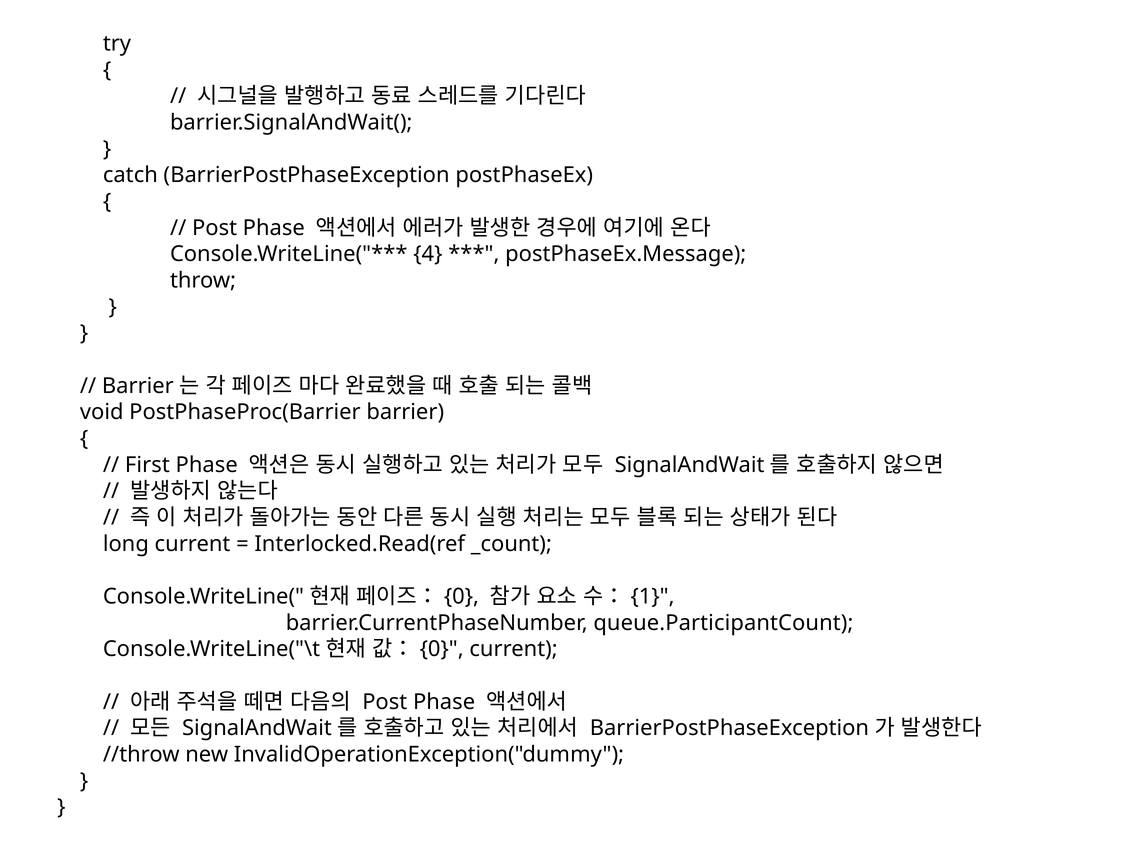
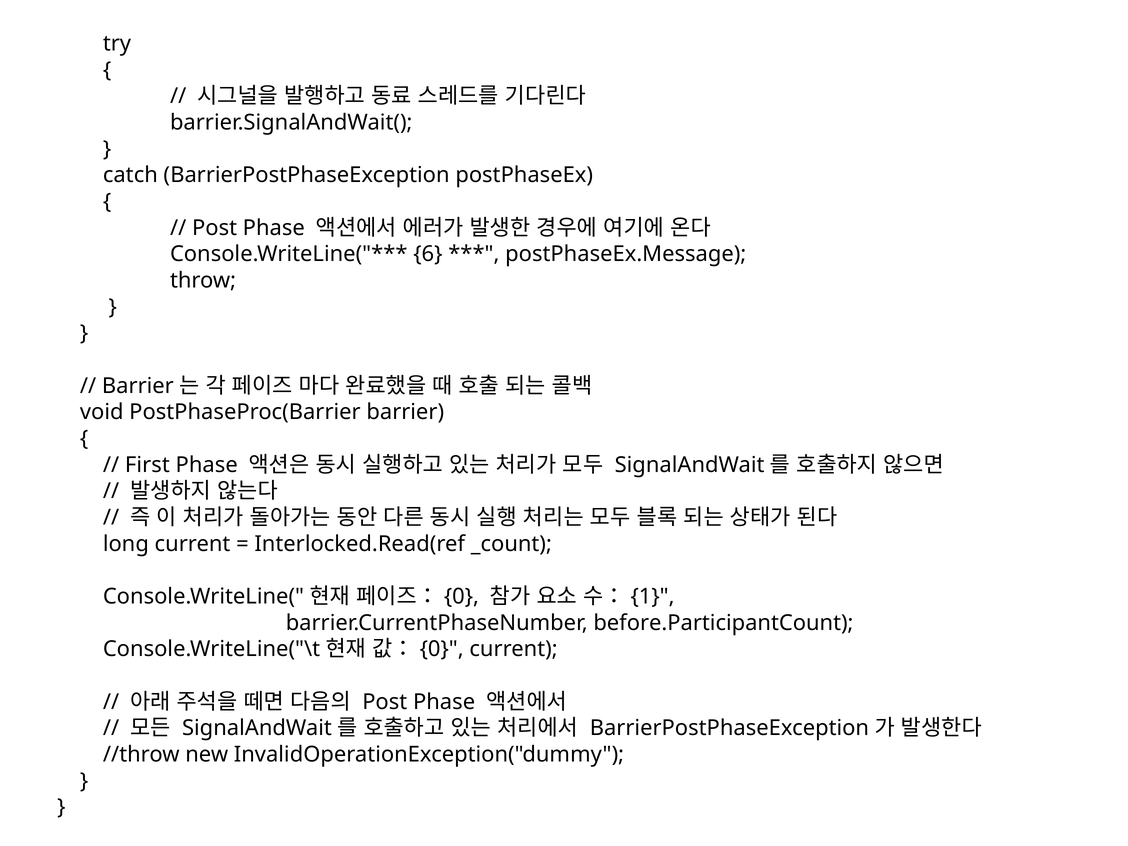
4: 4 -> 6
queue.ParticipantCount: queue.ParticipantCount -> before.ParticipantCount
